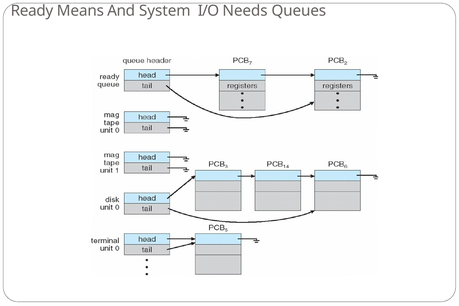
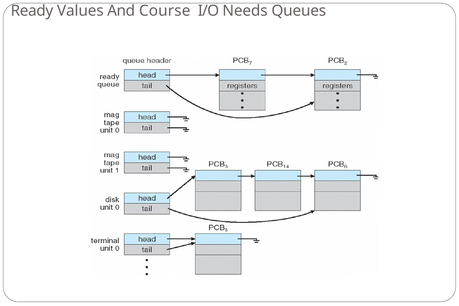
Means: Means -> Values
System: System -> Course
